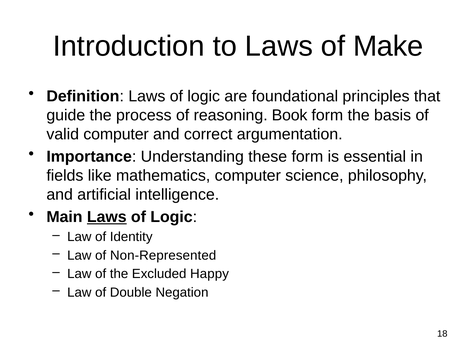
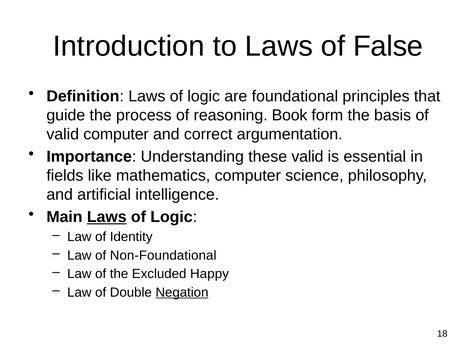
Make: Make -> False
these form: form -> valid
Non-Represented: Non-Represented -> Non-Foundational
Negation underline: none -> present
